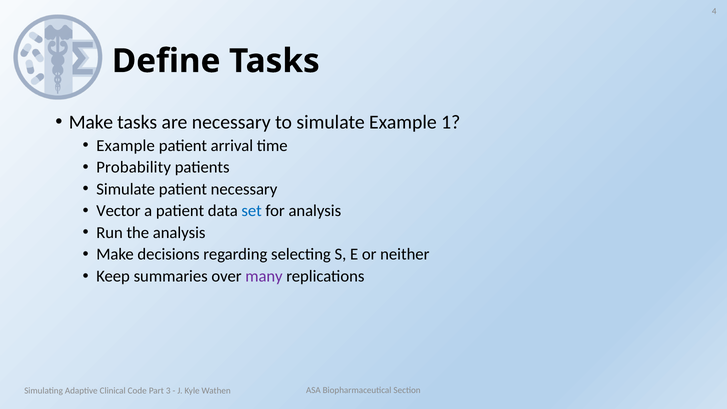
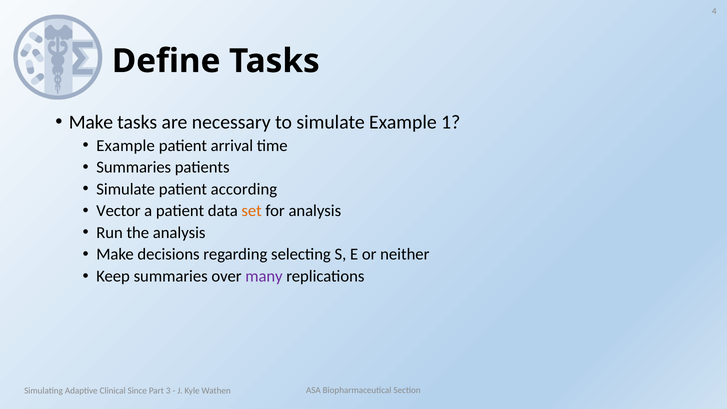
Probability at (134, 167): Probability -> Summaries
patient necessary: necessary -> according
set colour: blue -> orange
Code: Code -> Since
